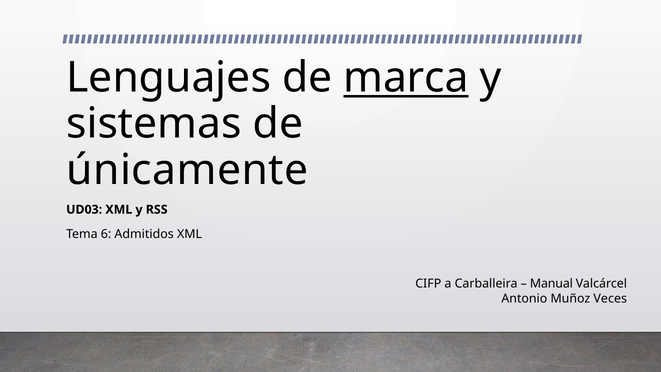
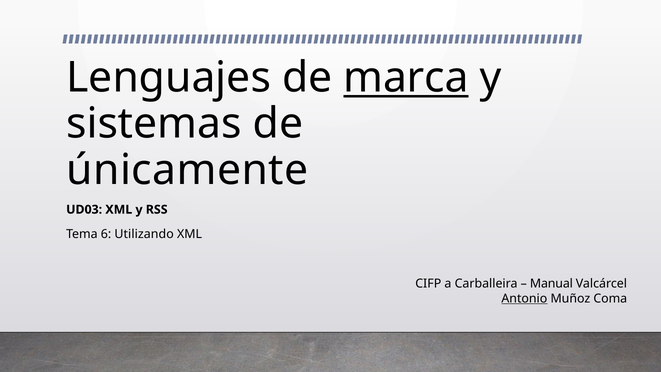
Admitidos: Admitidos -> Utilizando
Antonio underline: none -> present
Veces: Veces -> Coma
